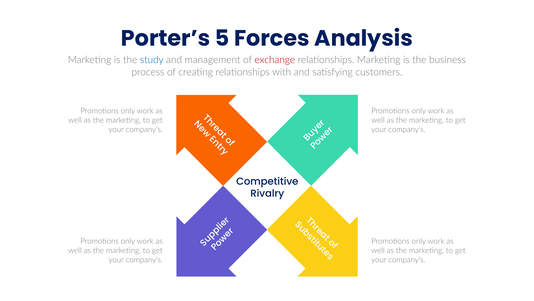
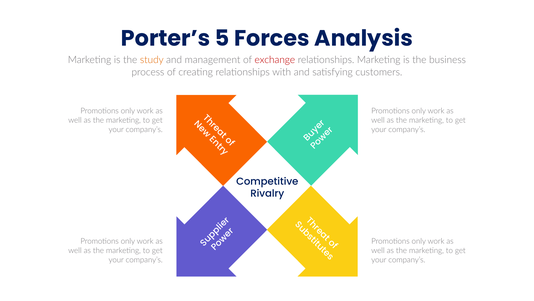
study colour: blue -> orange
